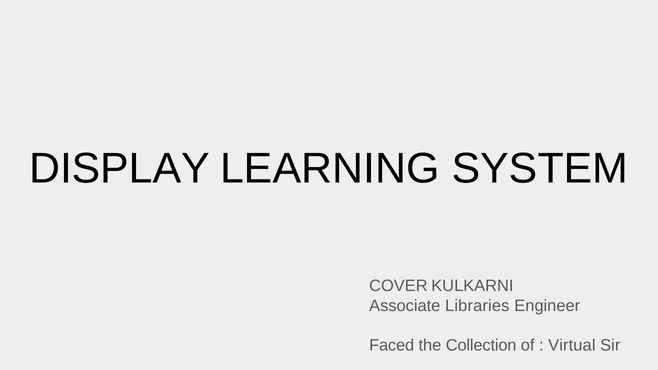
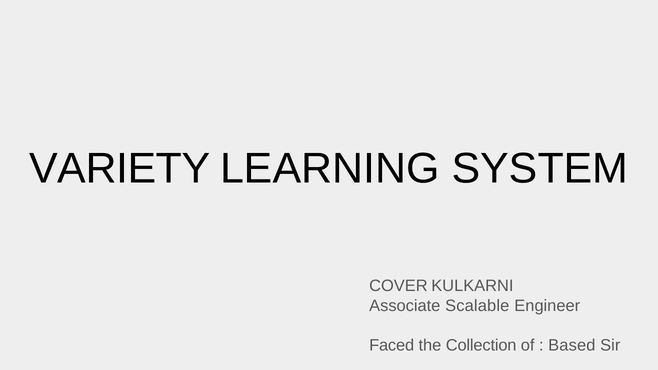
DISPLAY: DISPLAY -> VARIETY
Libraries: Libraries -> Scalable
Virtual: Virtual -> Based
